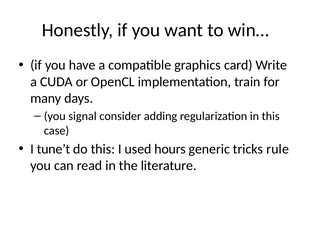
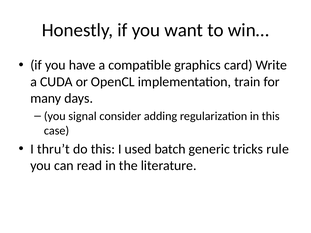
tune’t: tune’t -> thru’t
hours: hours -> batch
